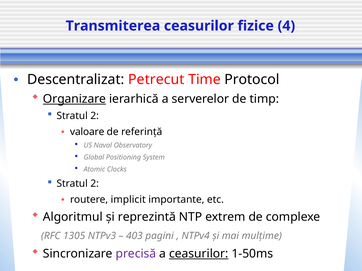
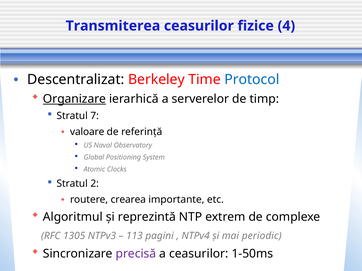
Petrecut: Petrecut -> Berkeley
Protocol colour: black -> blue
2 at (95, 116): 2 -> 7
implicit: implicit -> crearea
403: 403 -> 113
mulțime: mulțime -> periodic
ceasurilor at (199, 254) underline: present -> none
